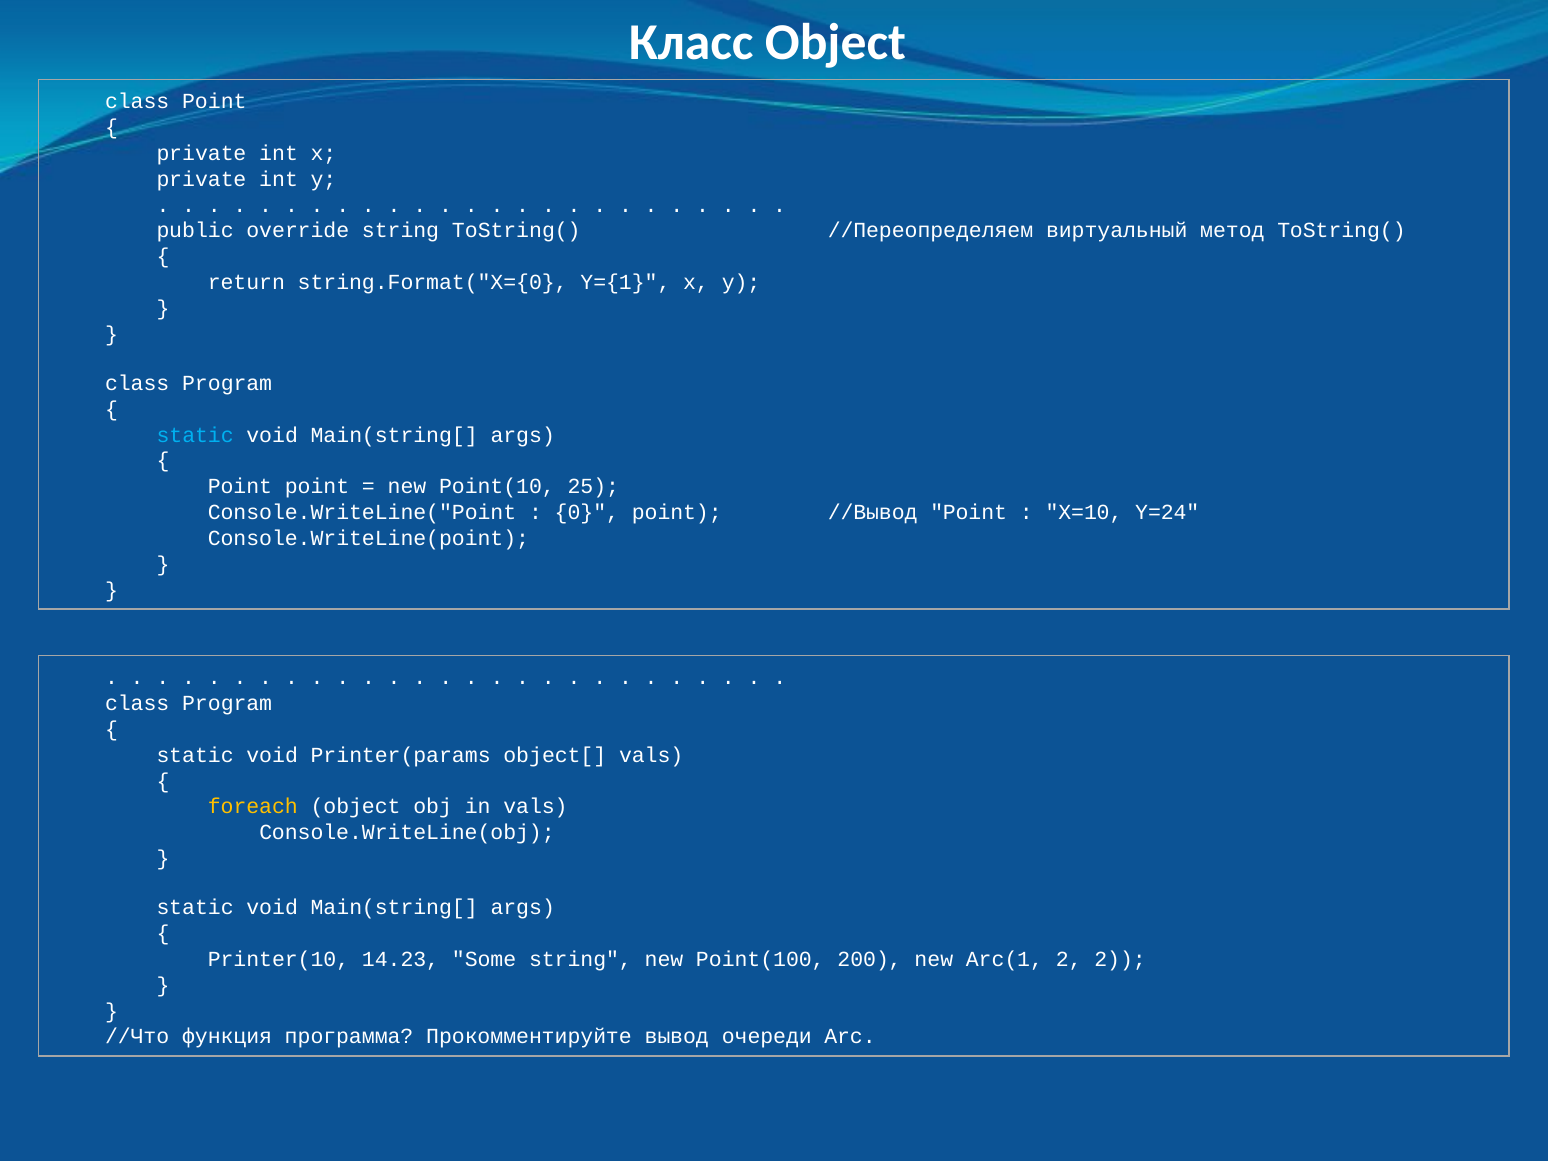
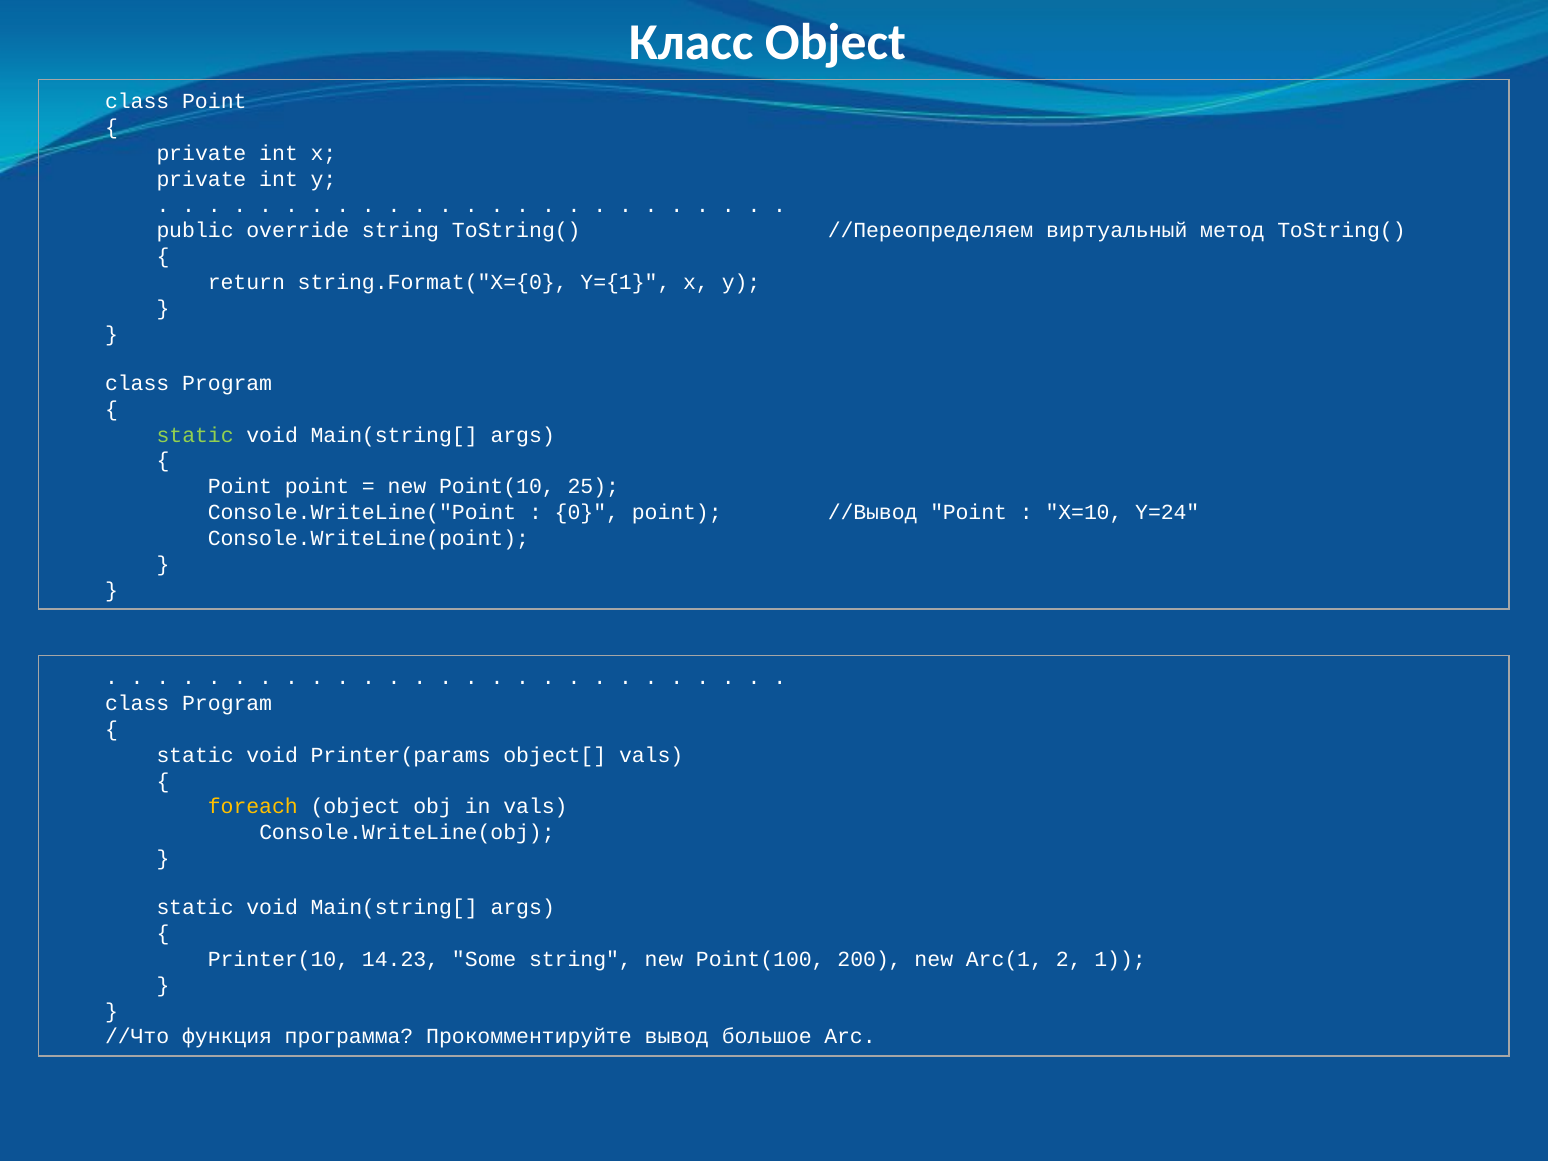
static at (195, 435) colour: light blue -> light green
2 2: 2 -> 1
очереди: очереди -> большое
